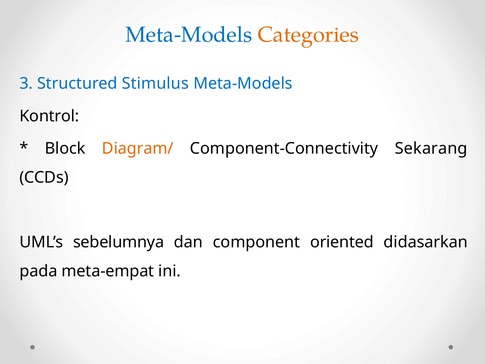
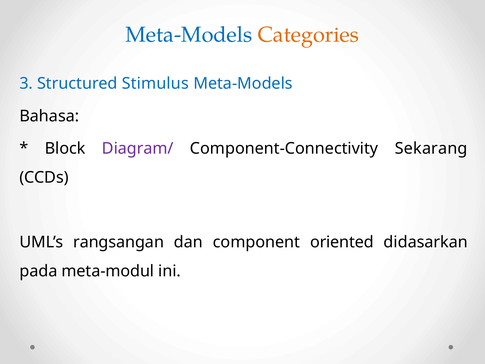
Kontrol: Kontrol -> Bahasa
Diagram/ colour: orange -> purple
sebelumnya: sebelumnya -> rangsangan
meta-empat: meta-empat -> meta-modul
